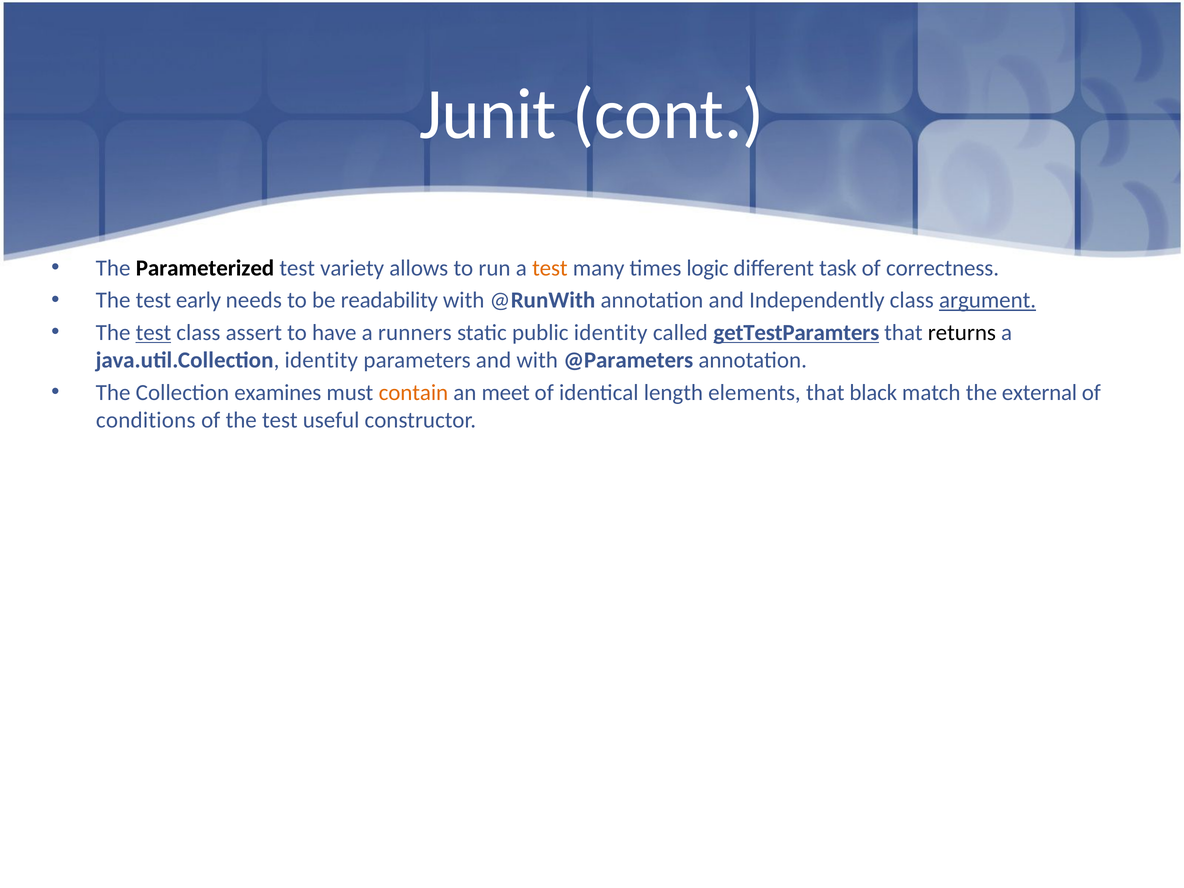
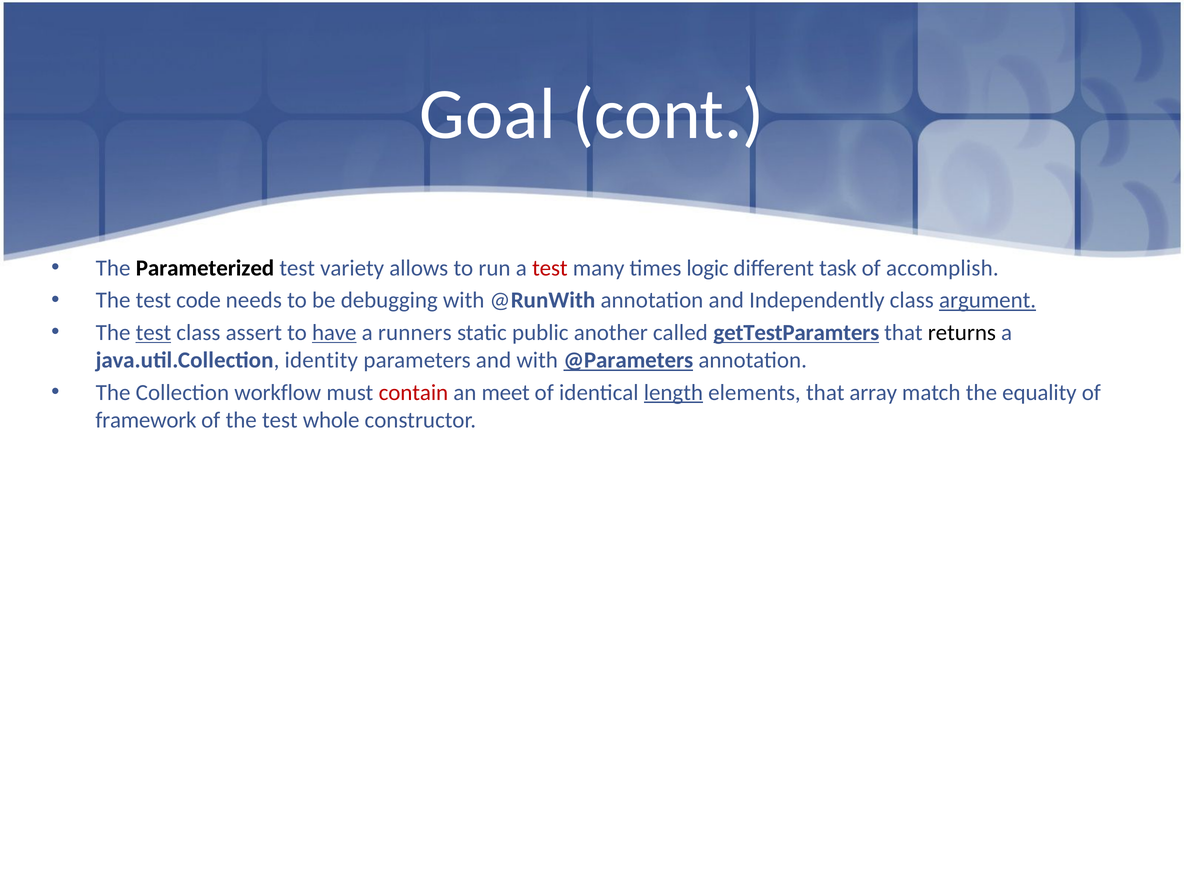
Junit: Junit -> Goal
test at (550, 268) colour: orange -> red
correctness: correctness -> accomplish
early: early -> code
readability: readability -> debugging
have underline: none -> present
public identity: identity -> another
@Parameters underline: none -> present
examines: examines -> workflow
contain colour: orange -> red
length underline: none -> present
black: black -> array
external: external -> equality
conditions: conditions -> framework
useful: useful -> whole
